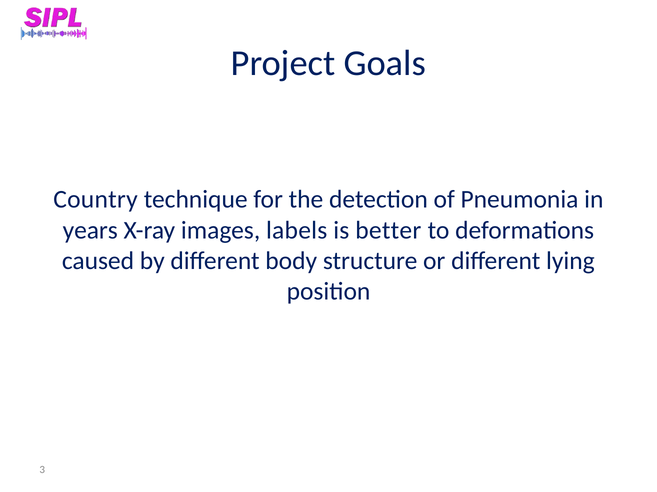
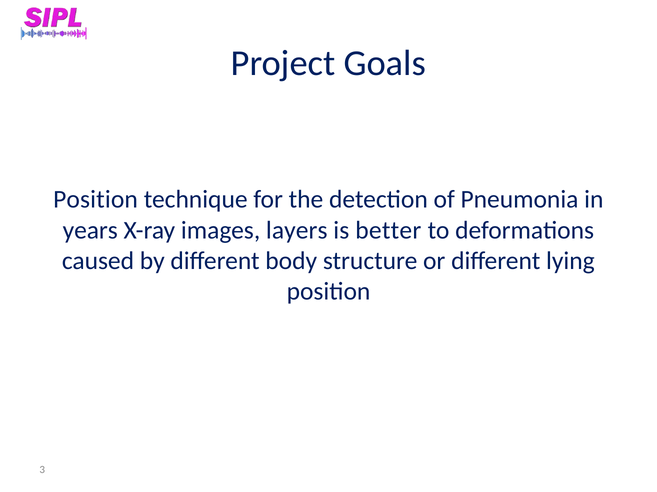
Country at (95, 200): Country -> Position
labels: labels -> layers
